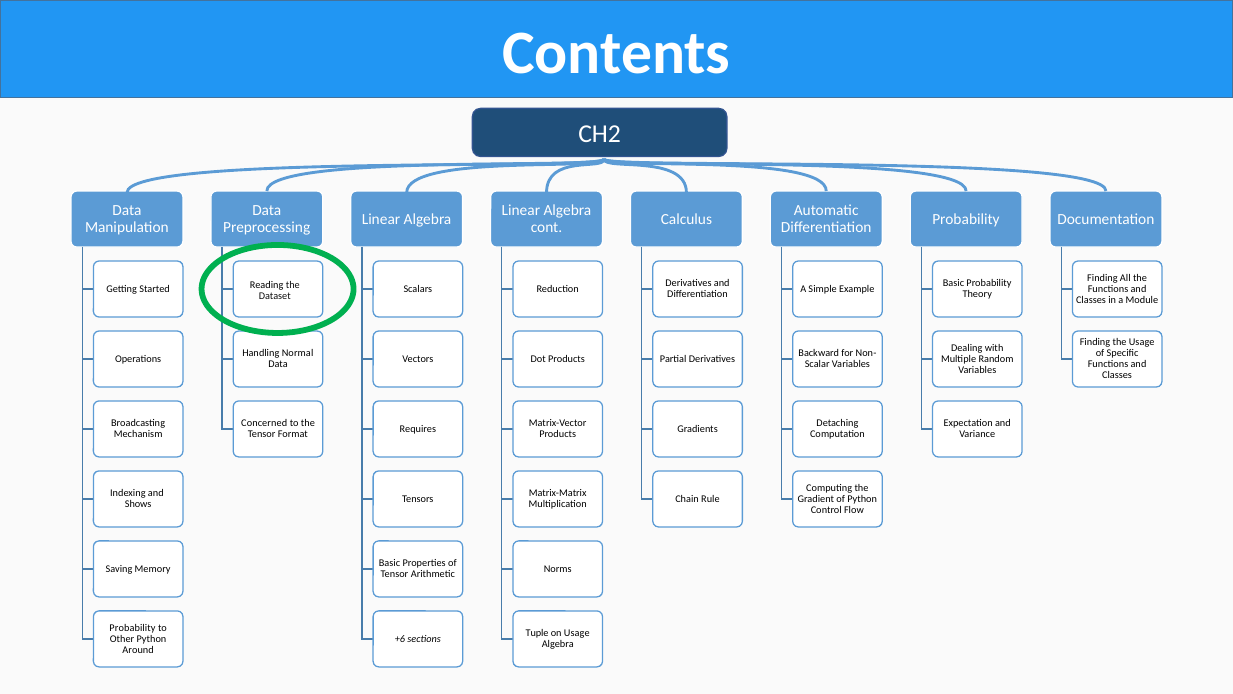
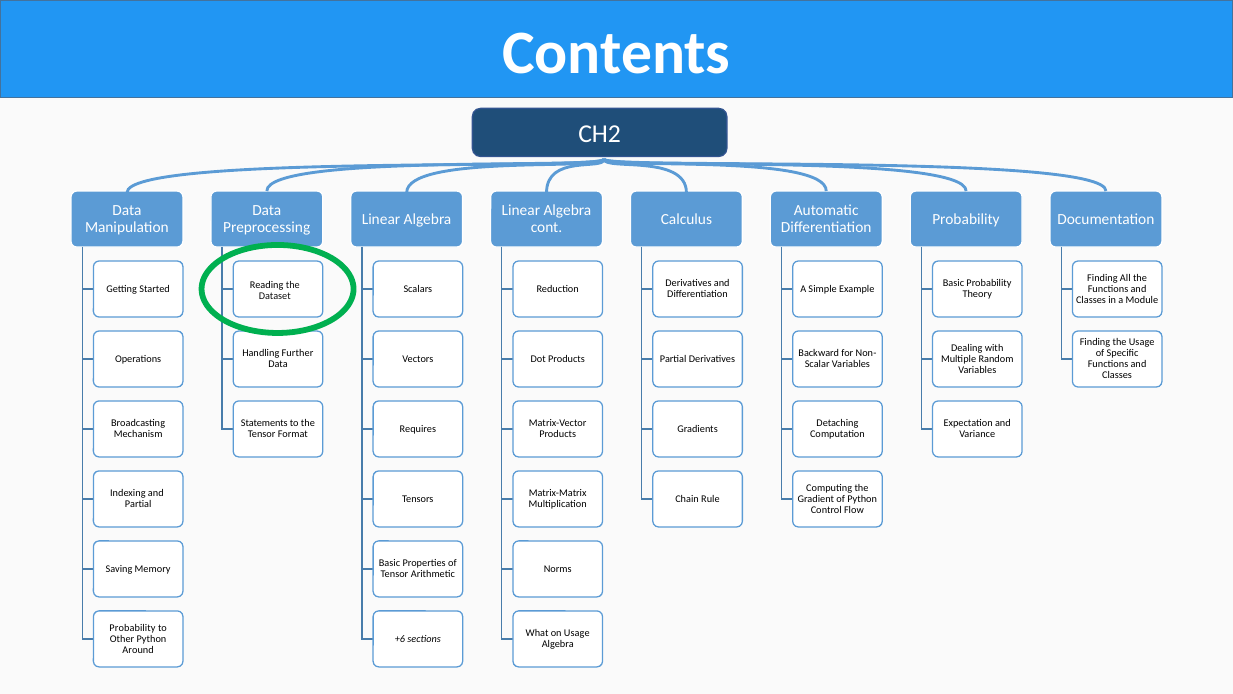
Normal: Normal -> Further
Concerned: Concerned -> Statements
Shows at (138, 504): Shows -> Partial
Tuple: Tuple -> What
